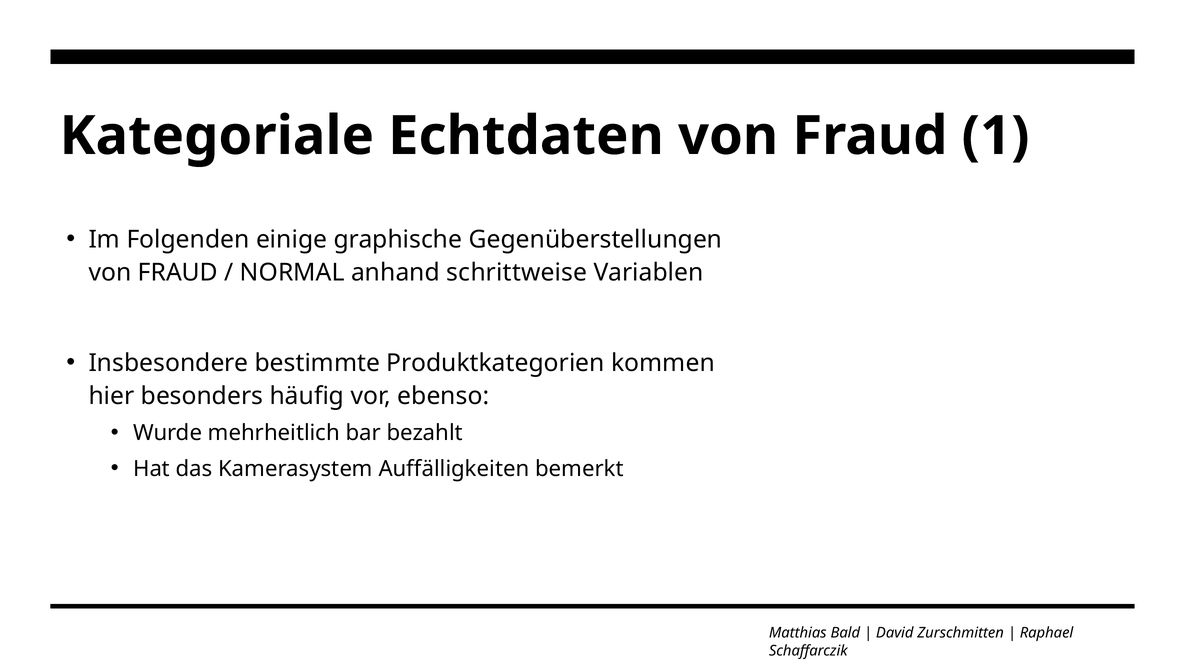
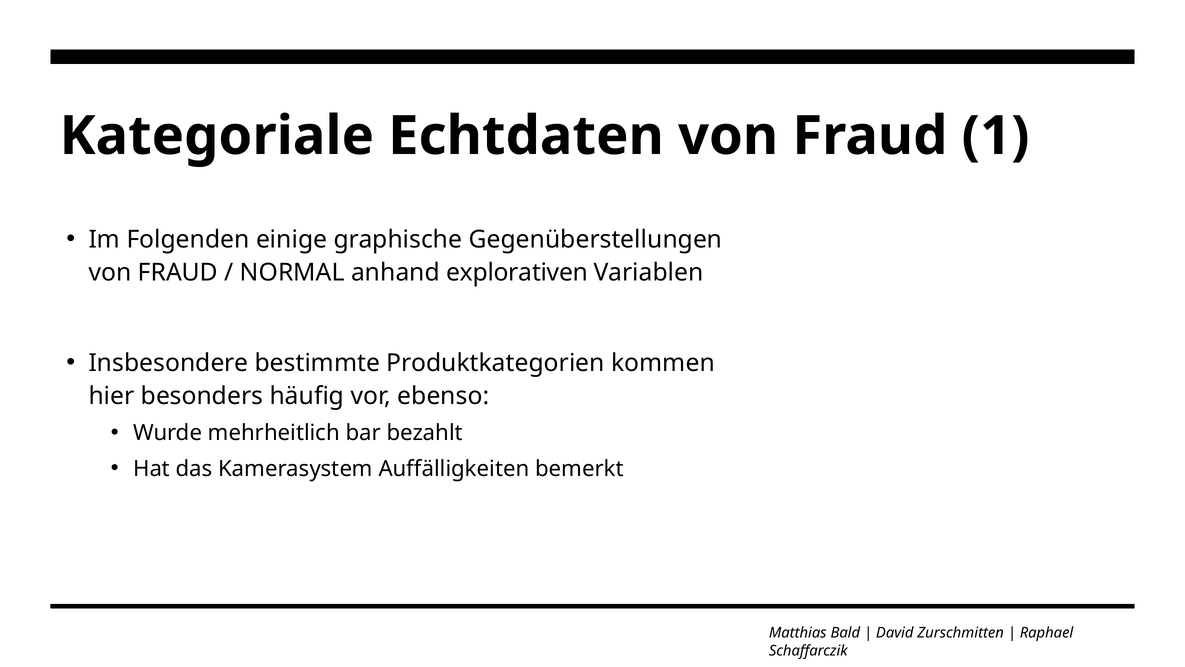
schrittweise: schrittweise -> explorativen
